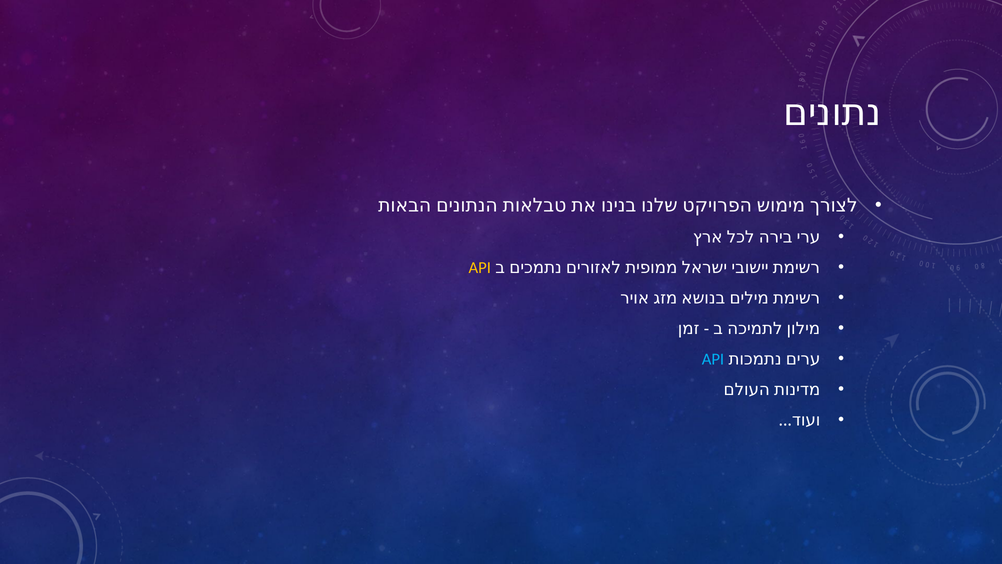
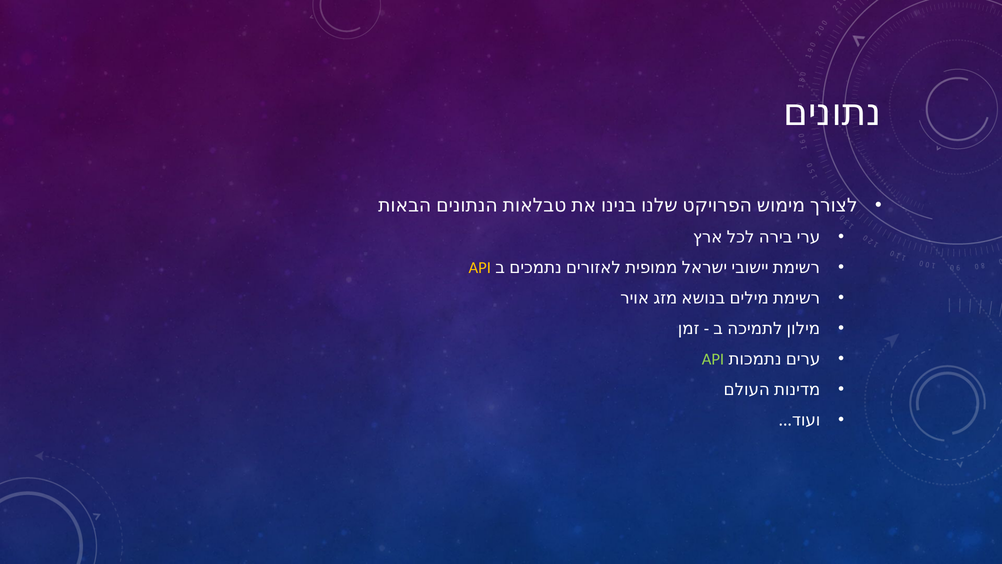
API at (713, 359) colour: light blue -> light green
